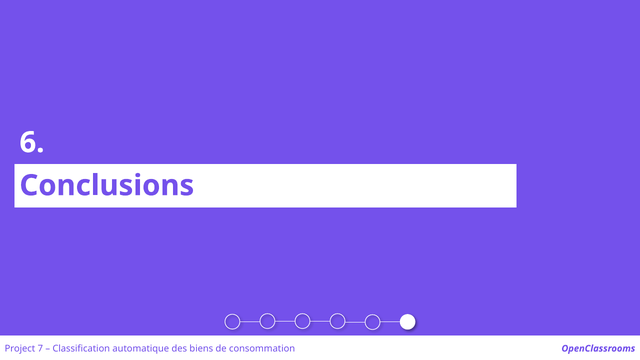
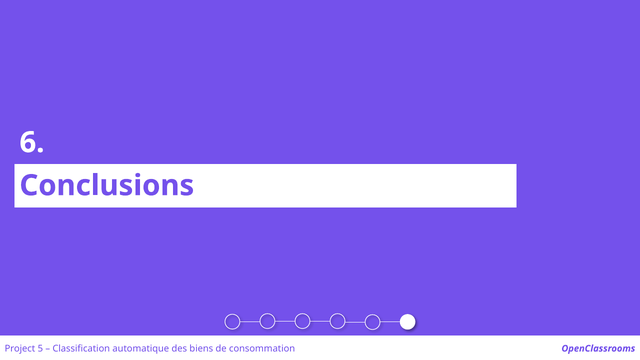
7: 7 -> 5
